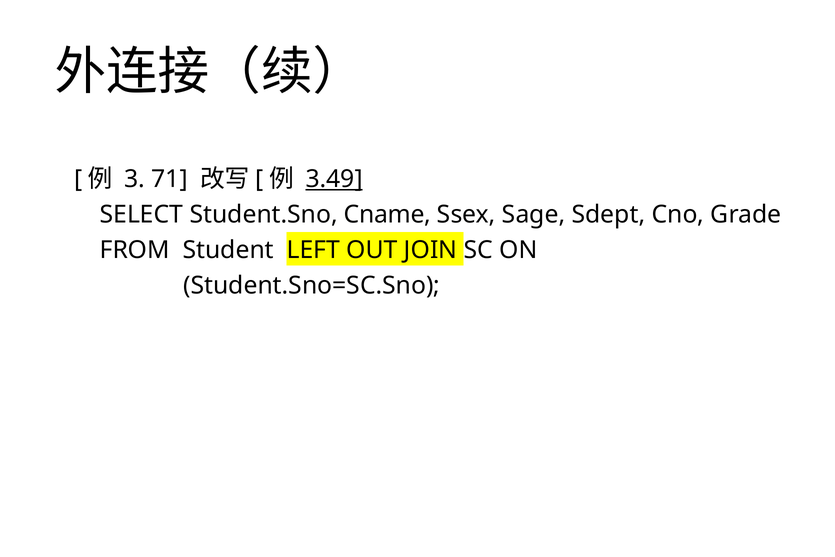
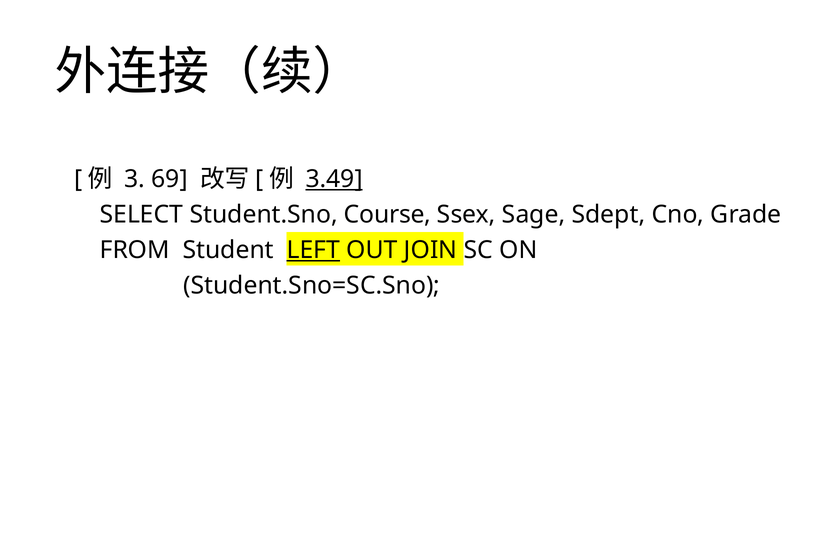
71: 71 -> 69
Cname: Cname -> Course
LEFT underline: none -> present
